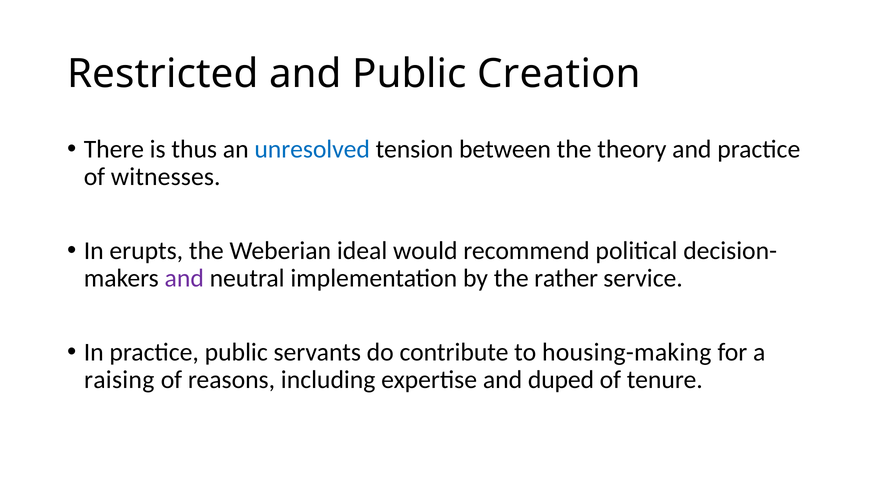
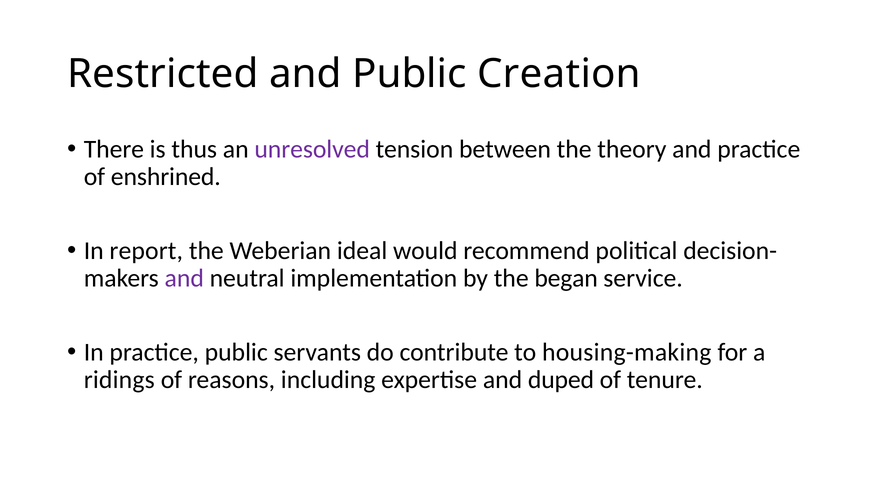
unresolved colour: blue -> purple
witnesses: witnesses -> enshrined
erupts: erupts -> report
rather: rather -> began
raising: raising -> ridings
